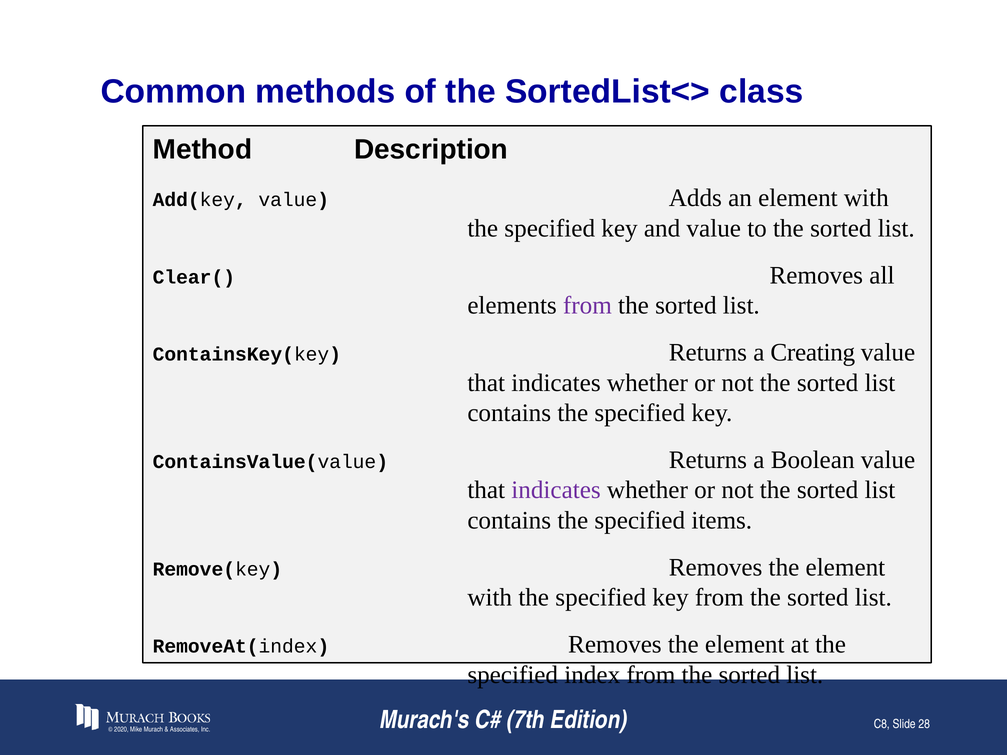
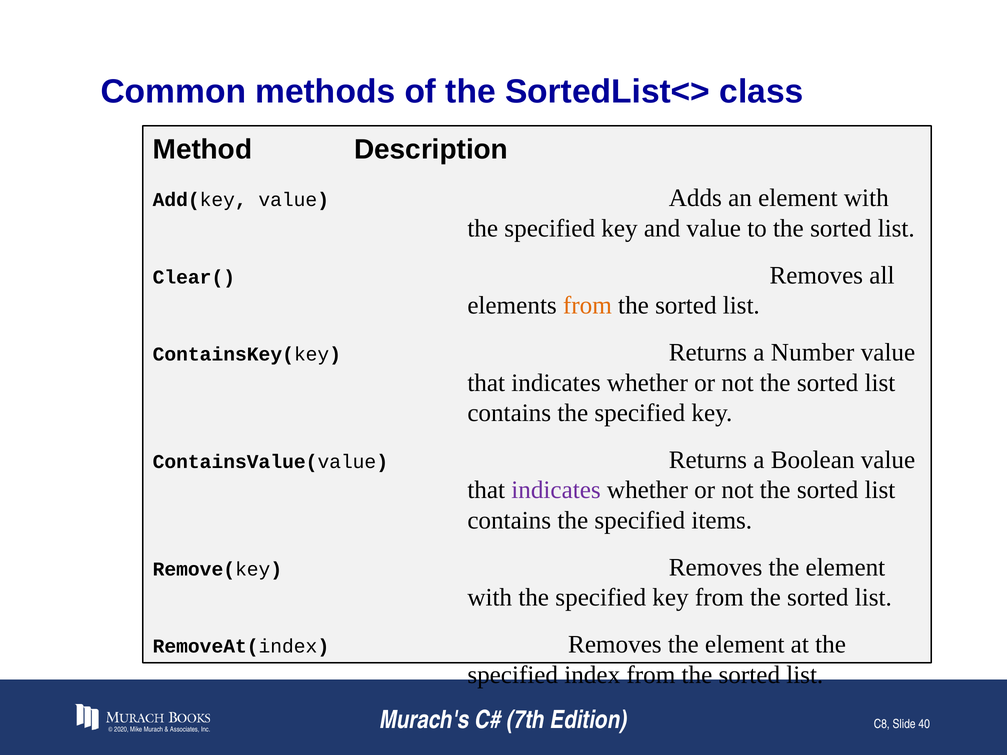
from at (587, 306) colour: purple -> orange
Creating: Creating -> Number
28: 28 -> 40
